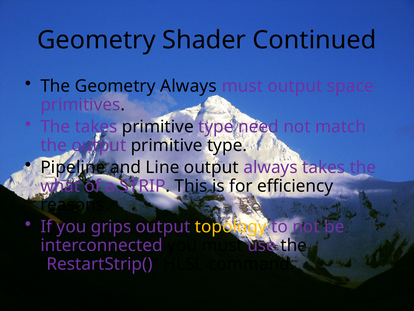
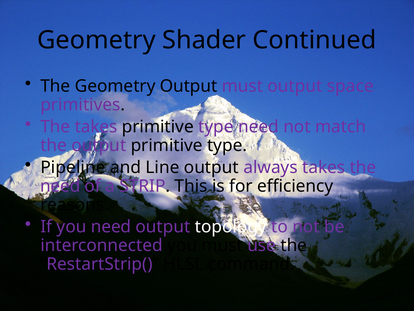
Geometry Always: Always -> Output
what at (60, 186): what -> need
you grips: grips -> need
topology colour: yellow -> white
